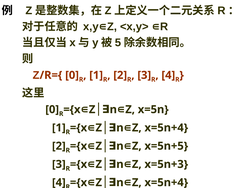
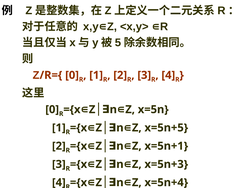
x=5n+4 at (166, 128): x=5n+4 -> x=5n+5
x=5n+5: x=5n+5 -> x=5n+1
